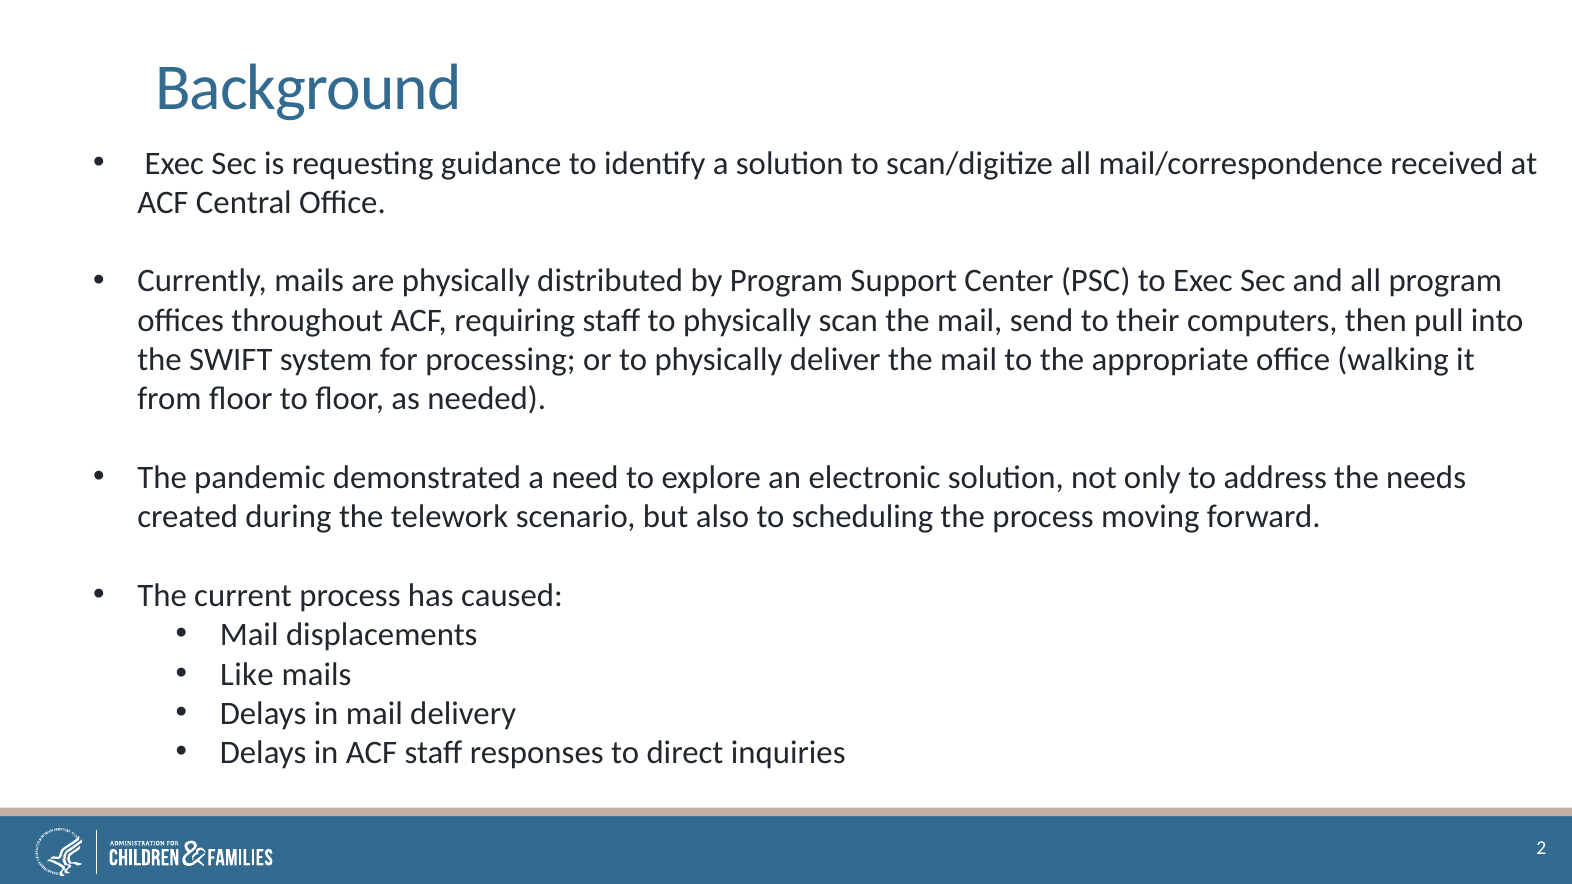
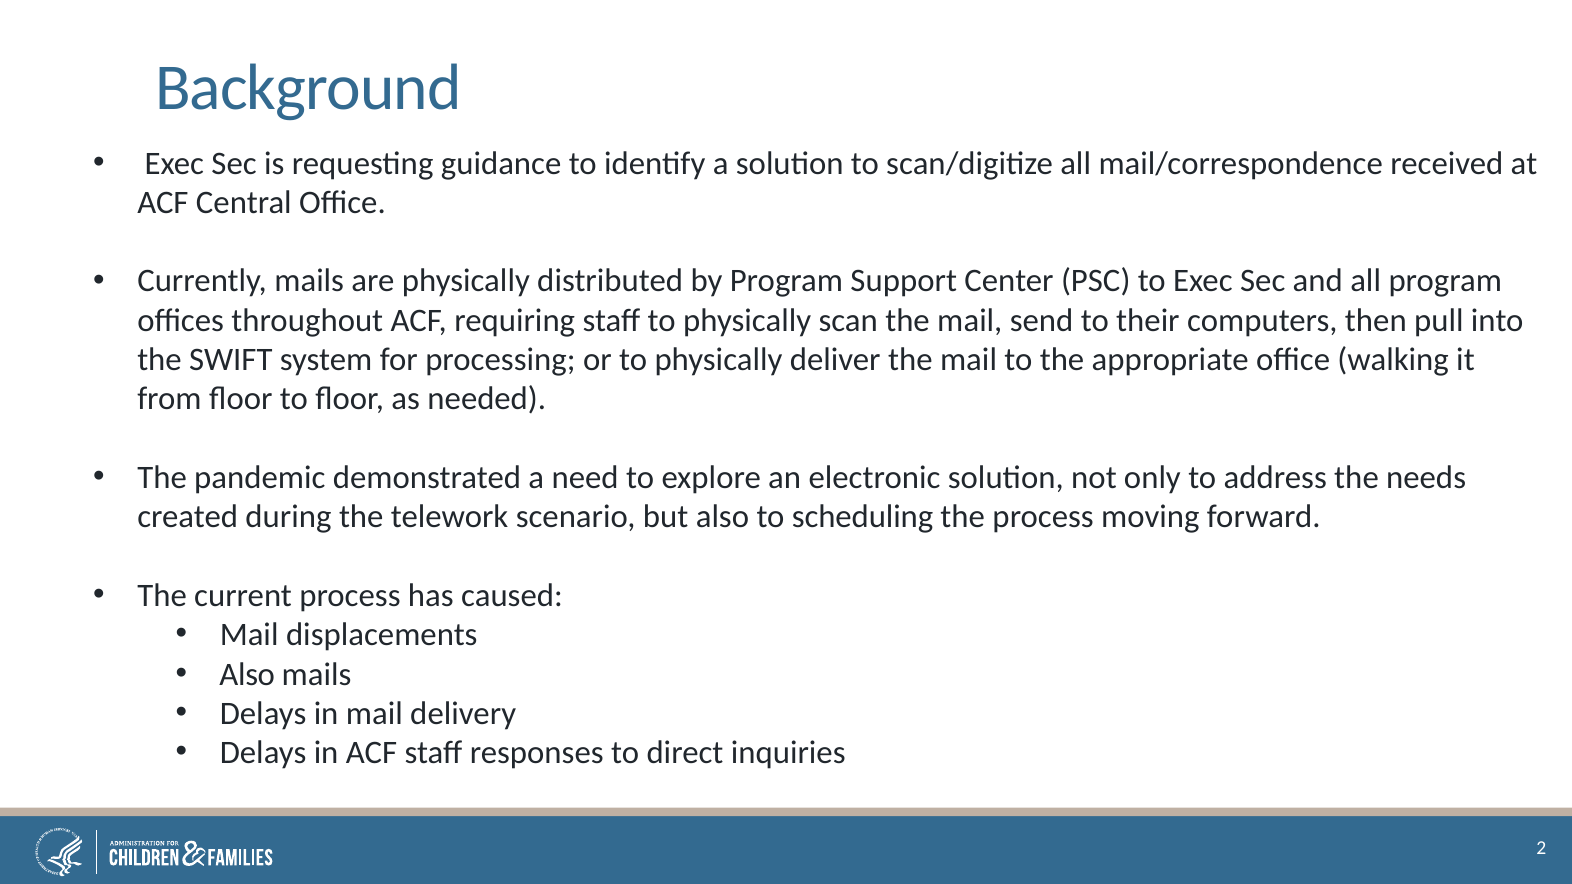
Like at (247, 674): Like -> Also
